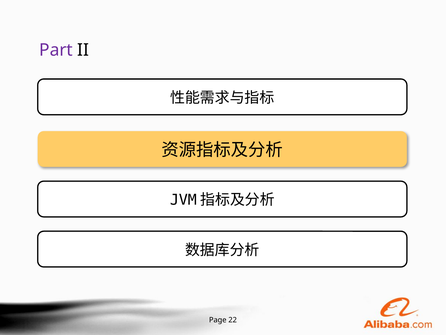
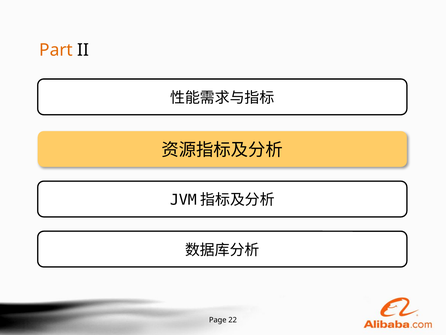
Part colour: purple -> orange
